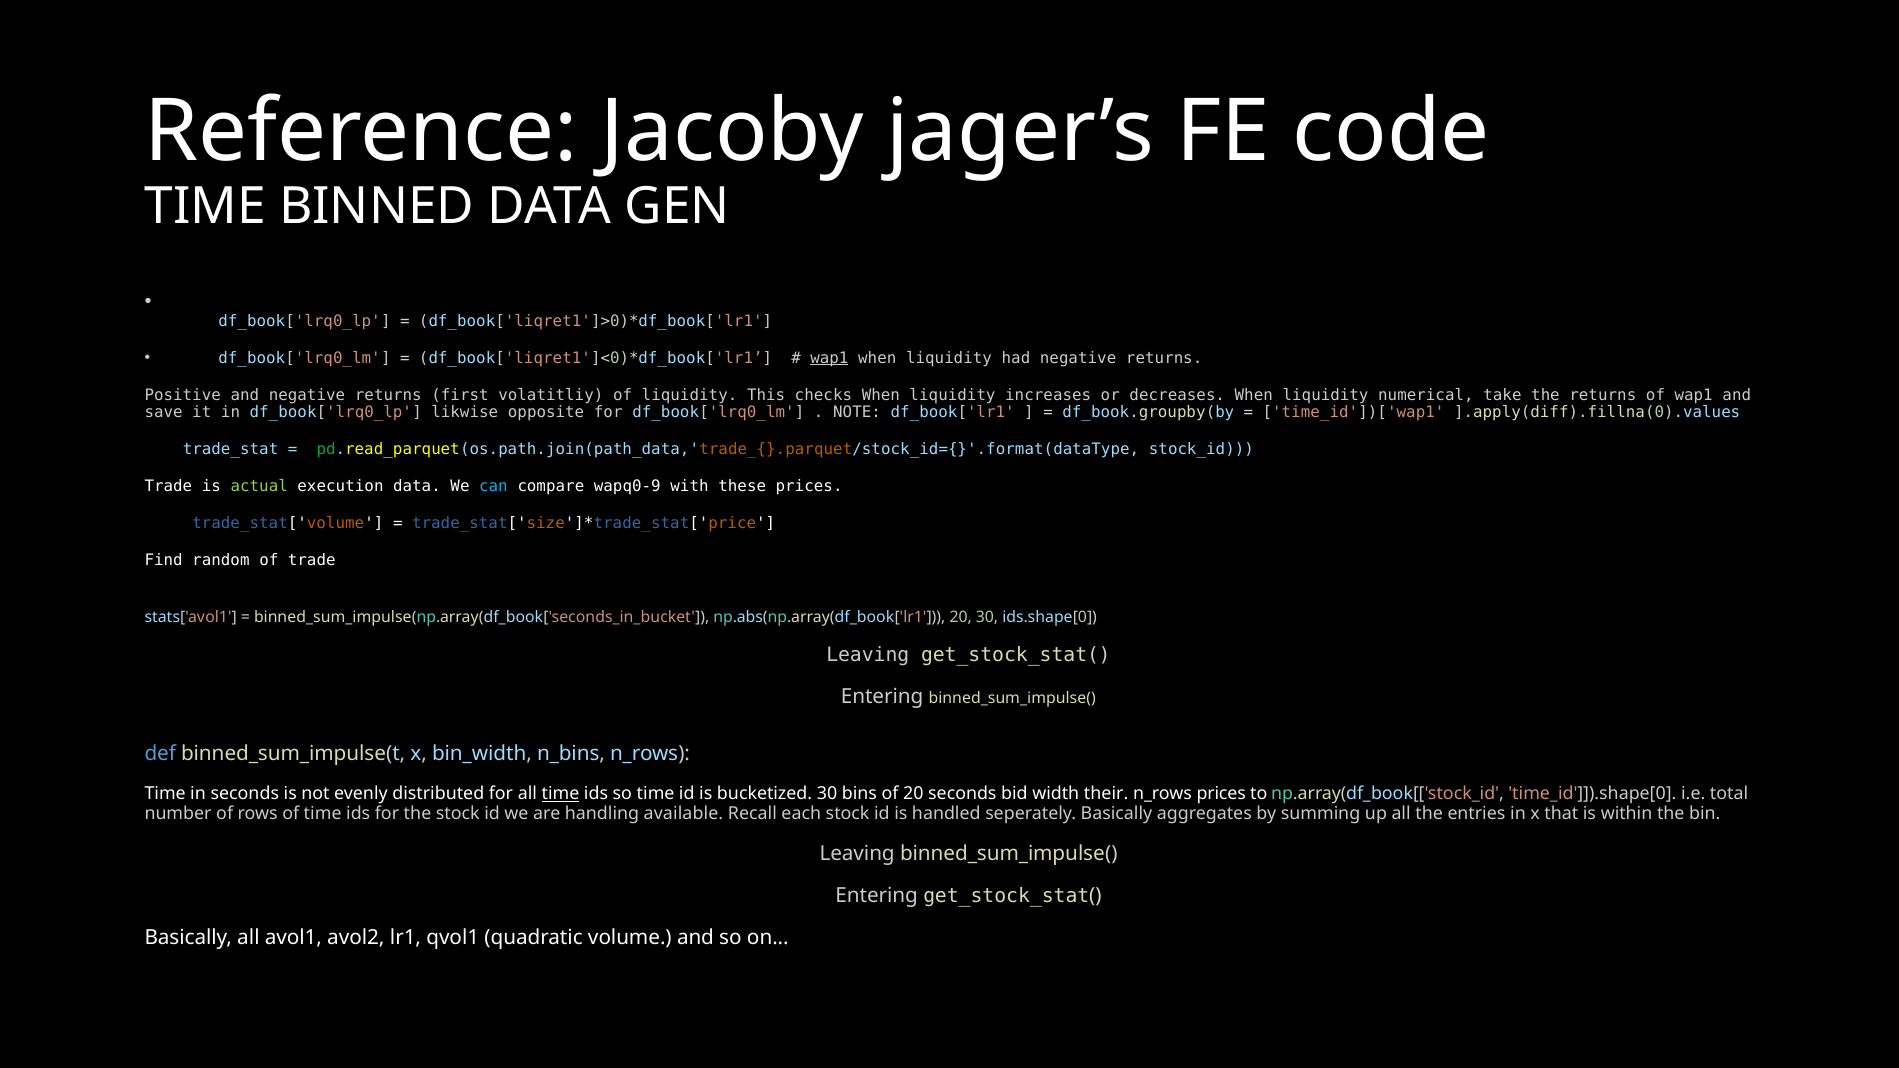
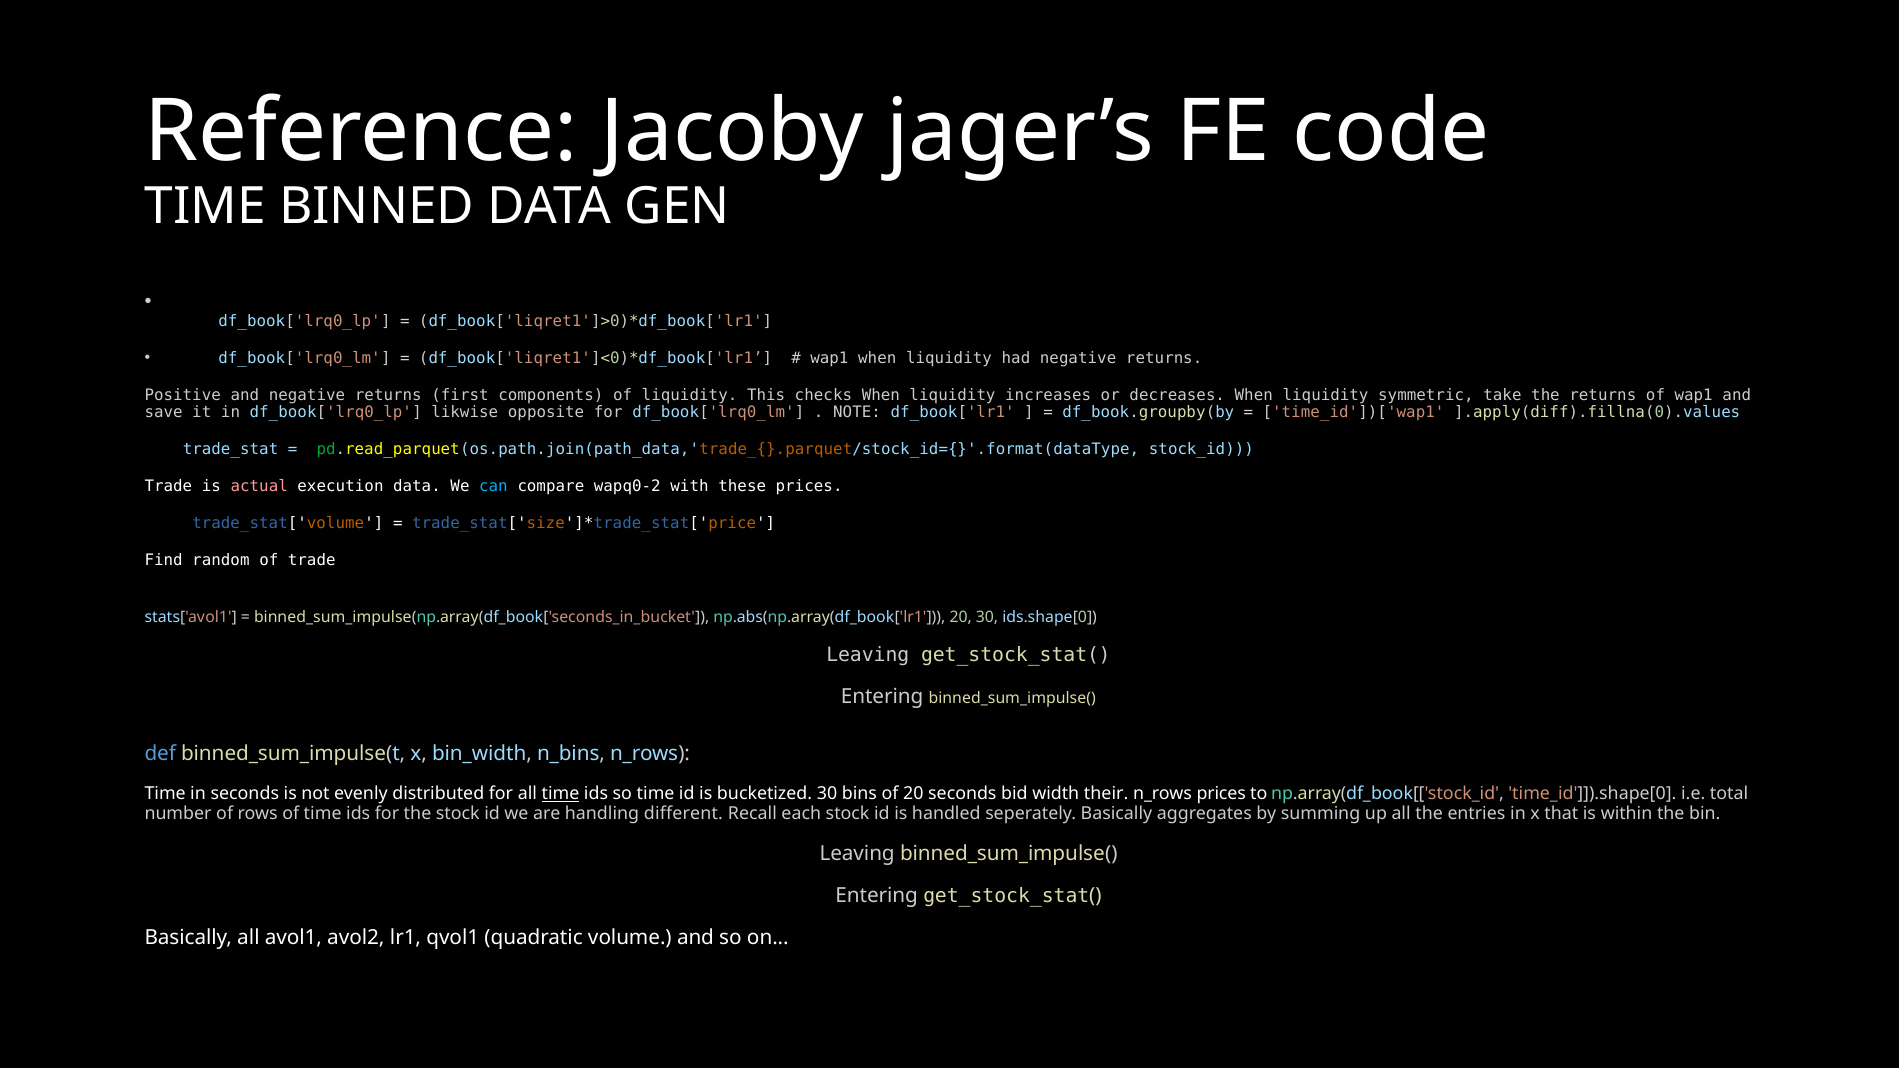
wap1 at (829, 358) underline: present -> none
volatitliy: volatitliy -> components
numerical: numerical -> symmetric
actual colour: light green -> pink
wapq0-9: wapq0-9 -> wapq0-2
available: available -> different
